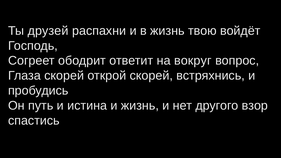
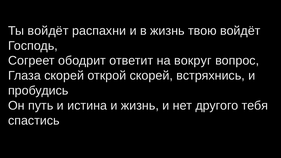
Ты друзей: друзей -> войдёт
взор: взор -> тебя
